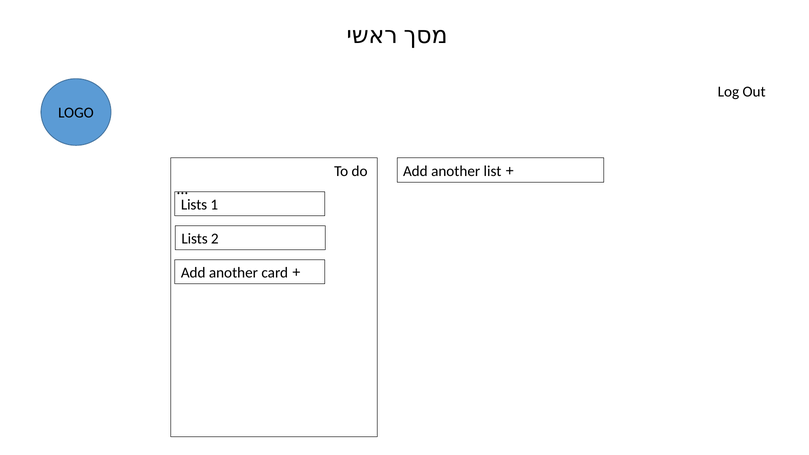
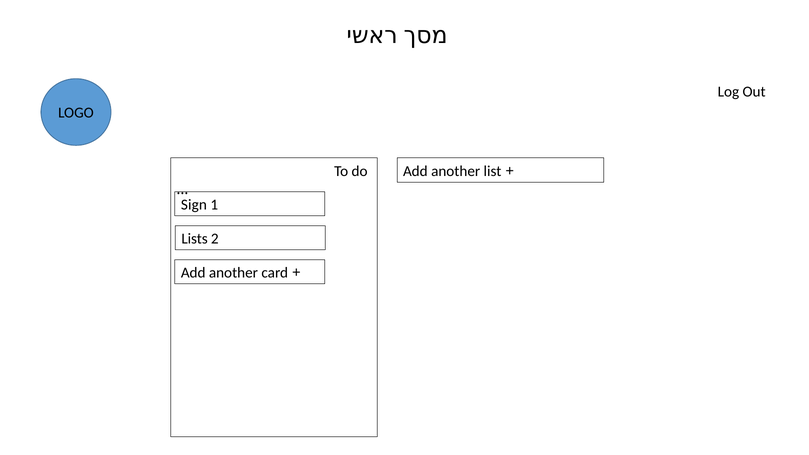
Lists at (194, 205): Lists -> Sign
